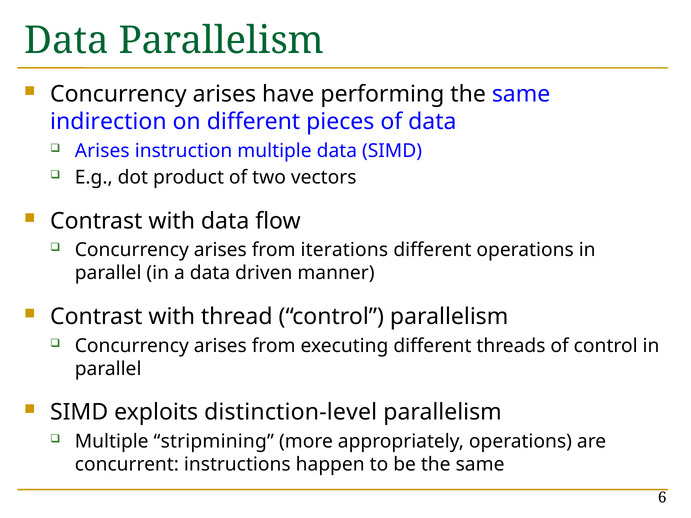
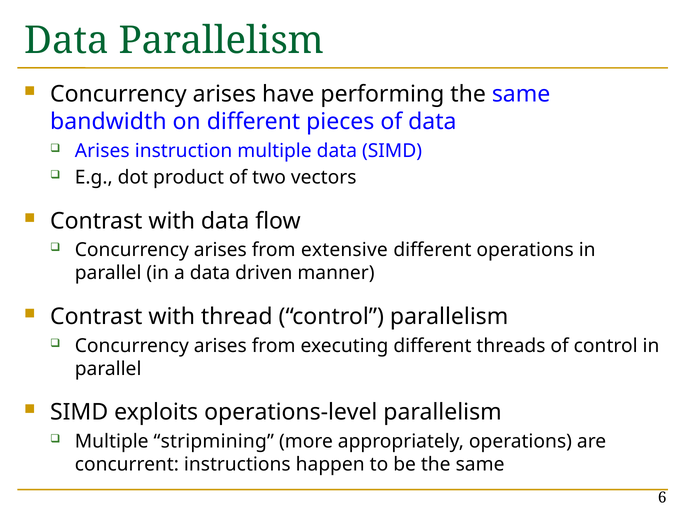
indirection: indirection -> bandwidth
iterations: iterations -> extensive
distinction-level: distinction-level -> operations-level
